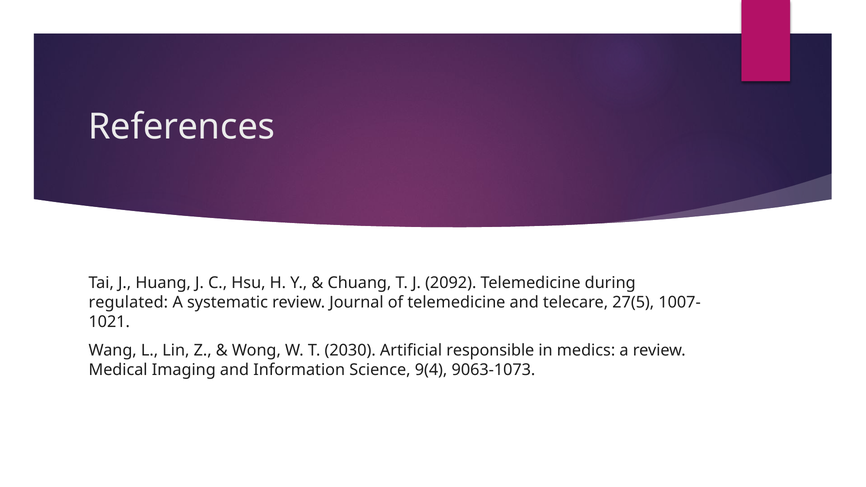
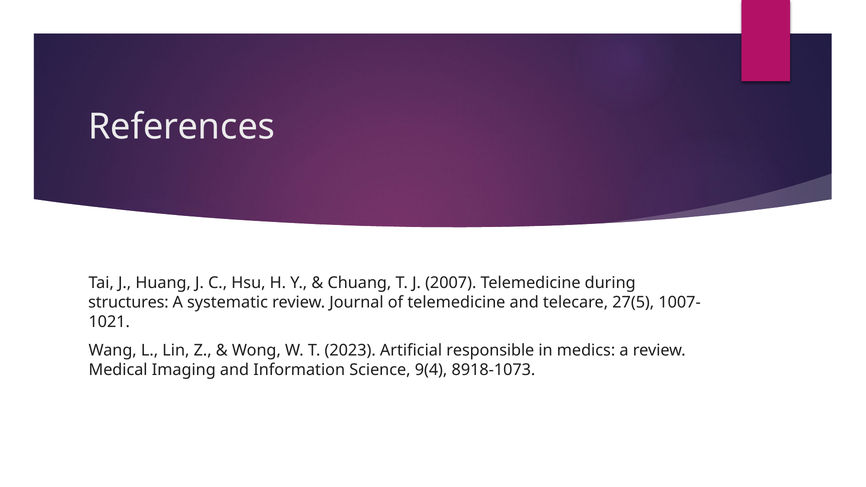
2092: 2092 -> 2007
regulated: regulated -> structures
2030: 2030 -> 2023
9063-1073: 9063-1073 -> 8918-1073
